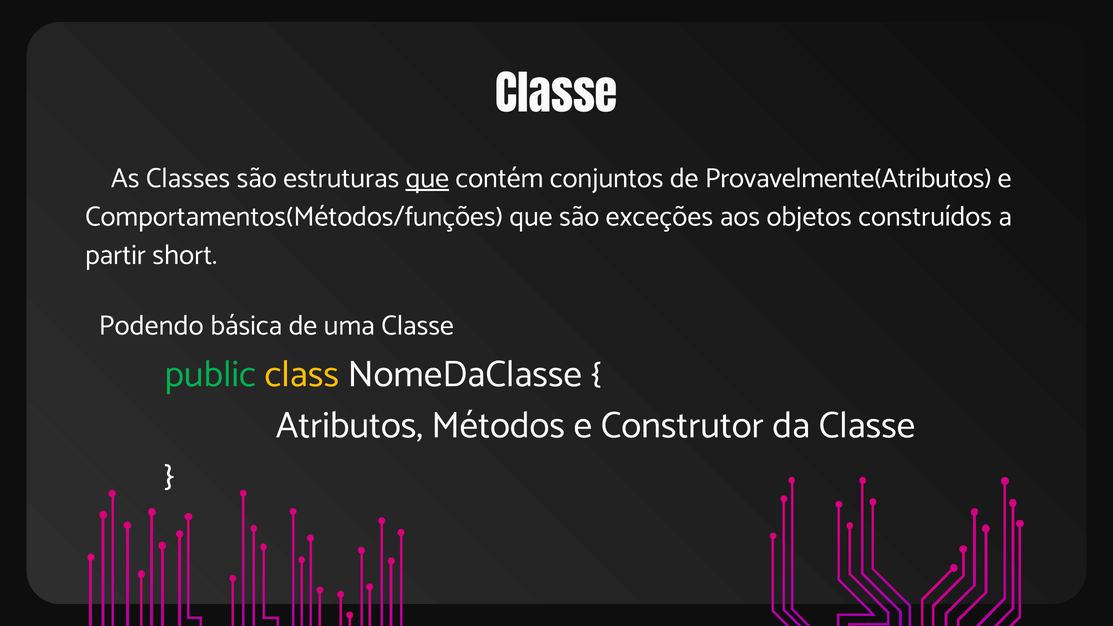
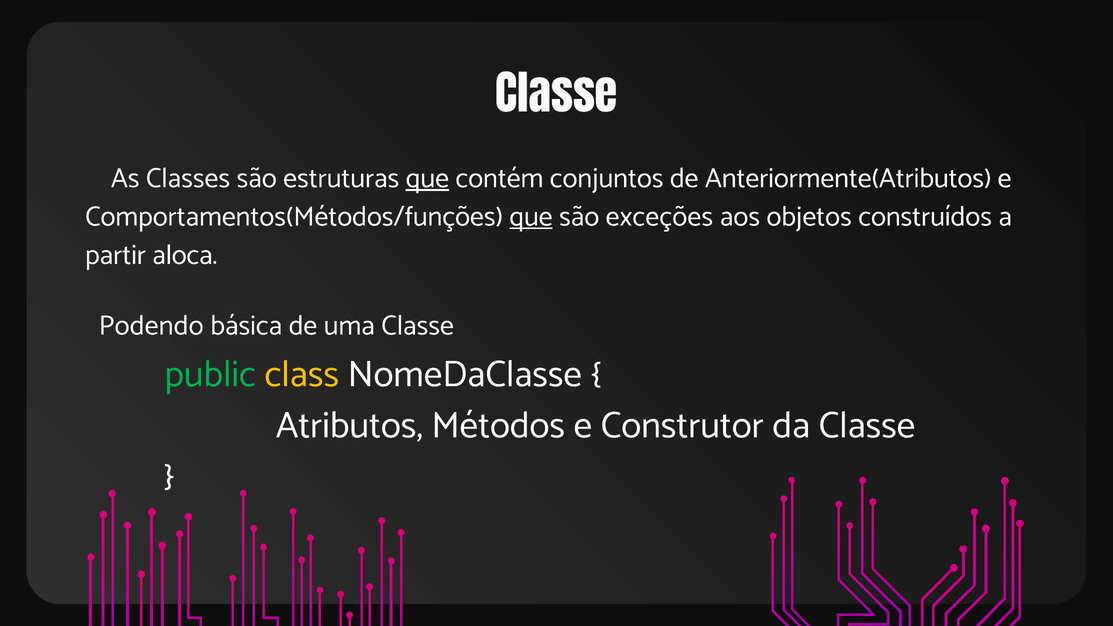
Provavelmente(Atributos: Provavelmente(Atributos -> Anteriormente(Atributos
que at (531, 216) underline: none -> present
short: short -> aloca
